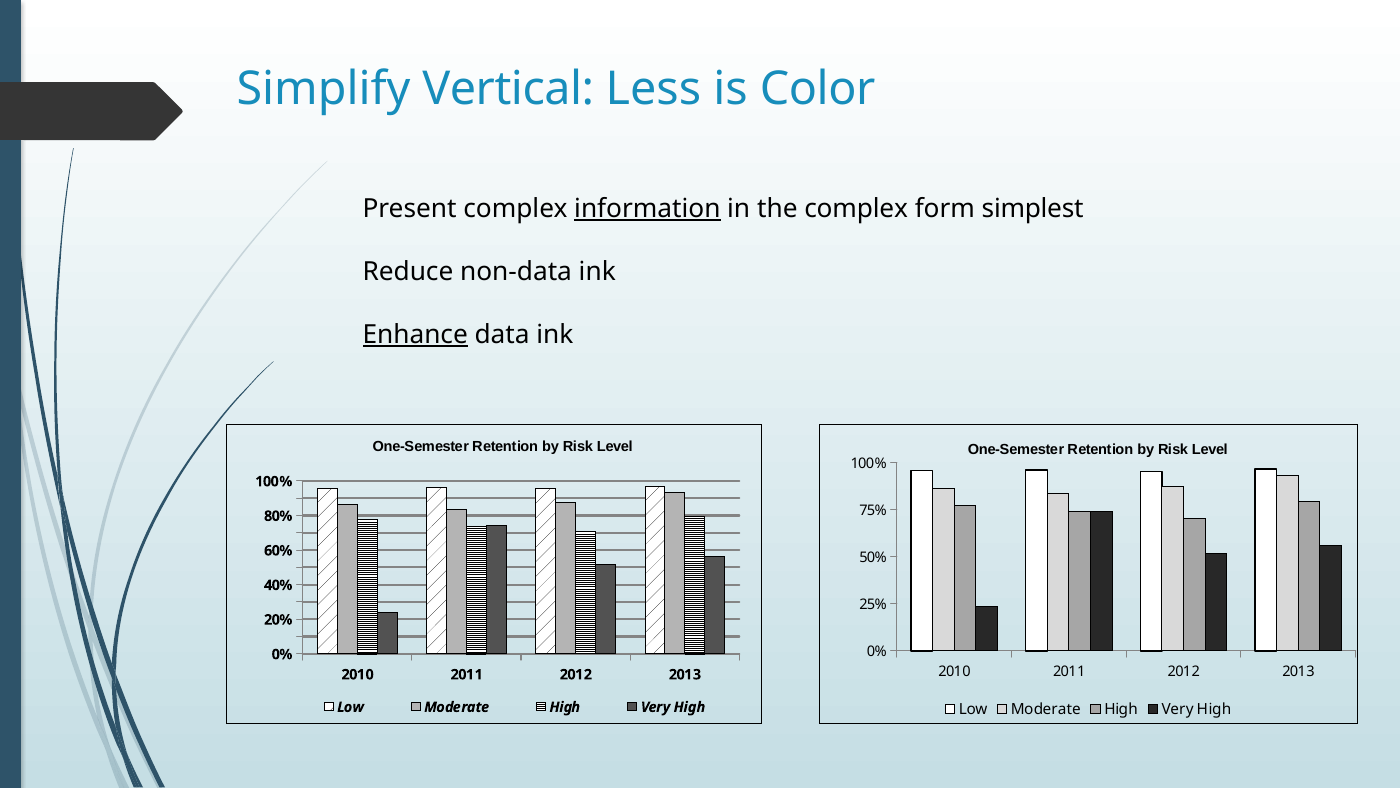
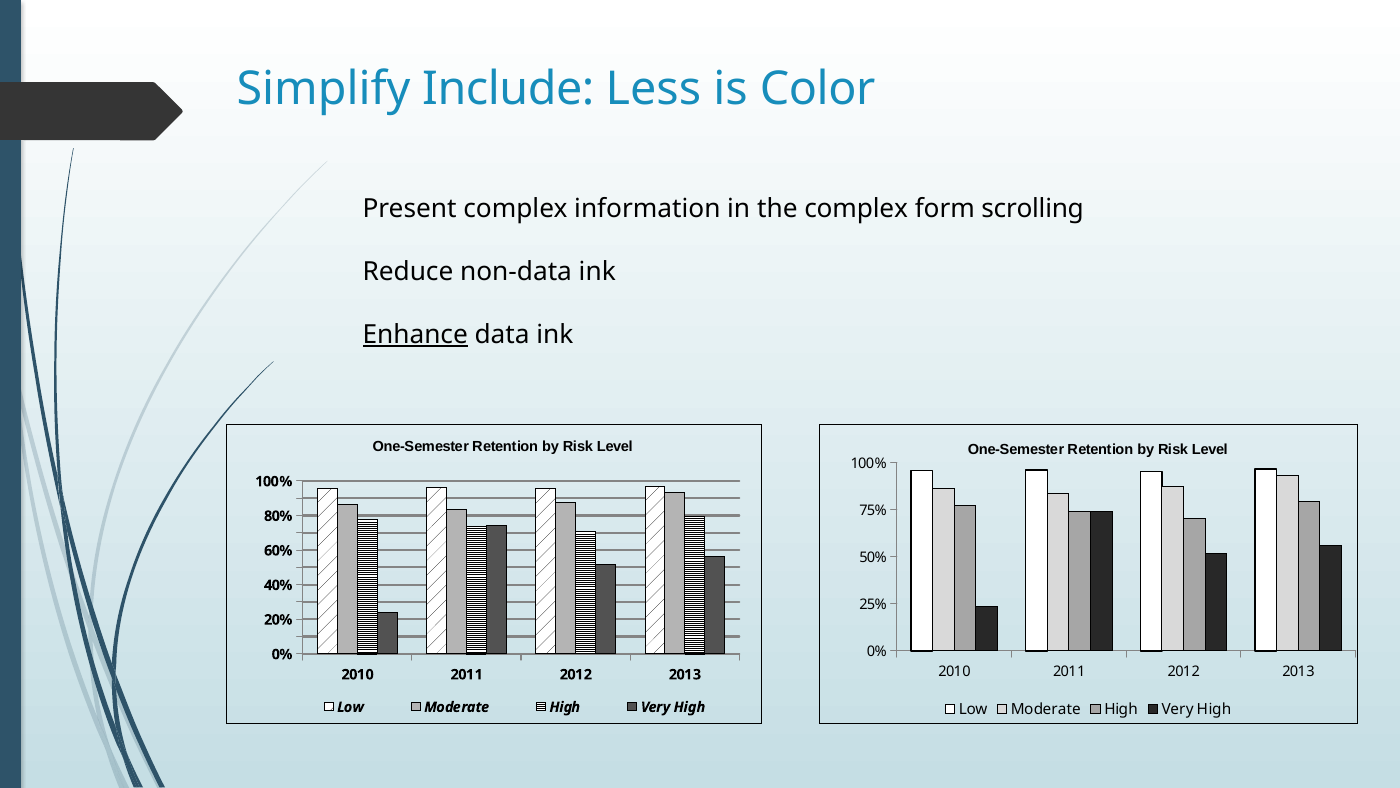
Vertical: Vertical -> Include
information underline: present -> none
simplest: simplest -> scrolling
